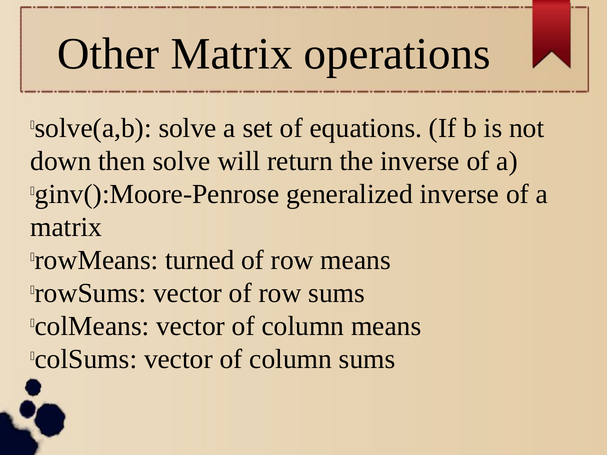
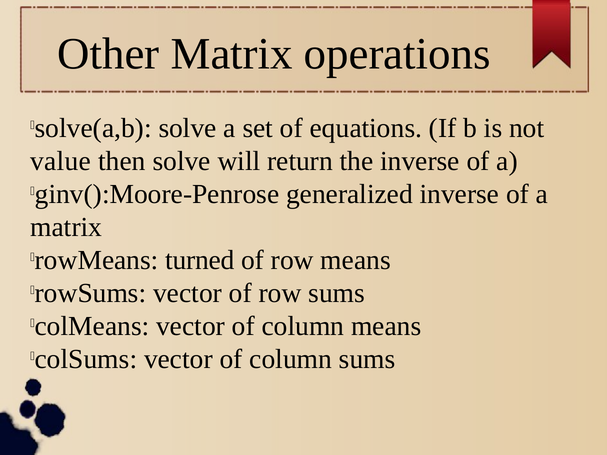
down: down -> value
